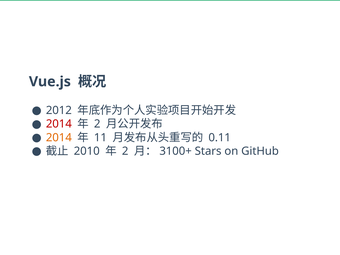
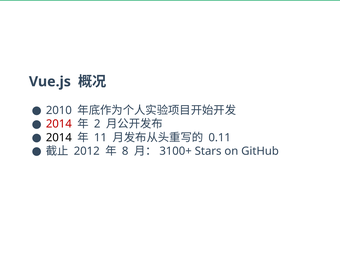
2012: 2012 -> 2010
2014 at (59, 138) colour: orange -> black
2010: 2010 -> 2012
2 at (125, 151): 2 -> 8
